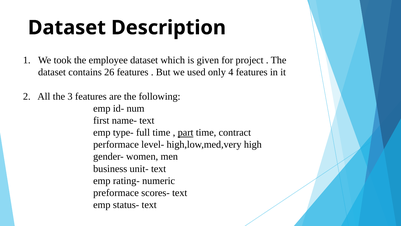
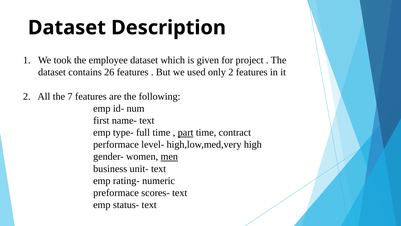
only 4: 4 -> 2
3: 3 -> 7
men underline: none -> present
